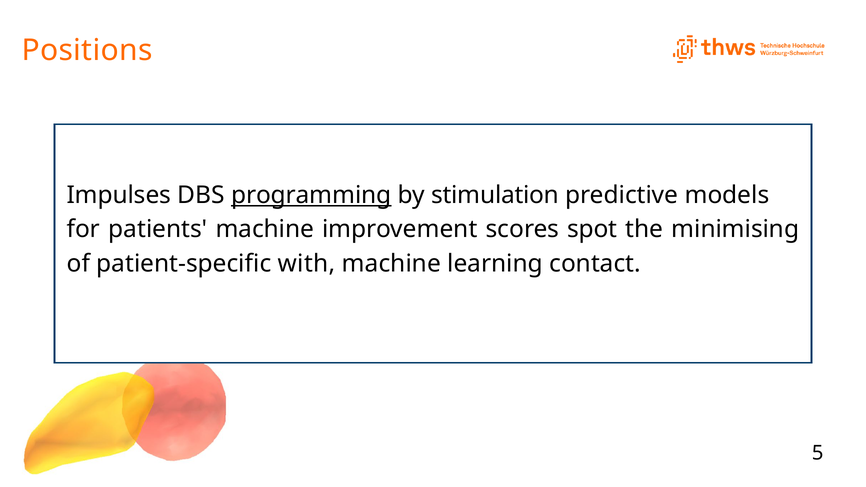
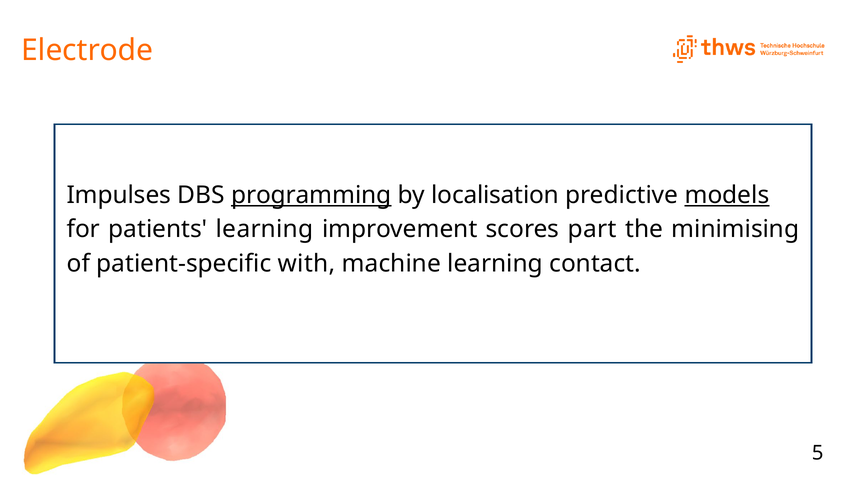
Positions: Positions -> Electrode
stimulation: stimulation -> localisation
models underline: none -> present
patients machine: machine -> learning
spot: spot -> part
